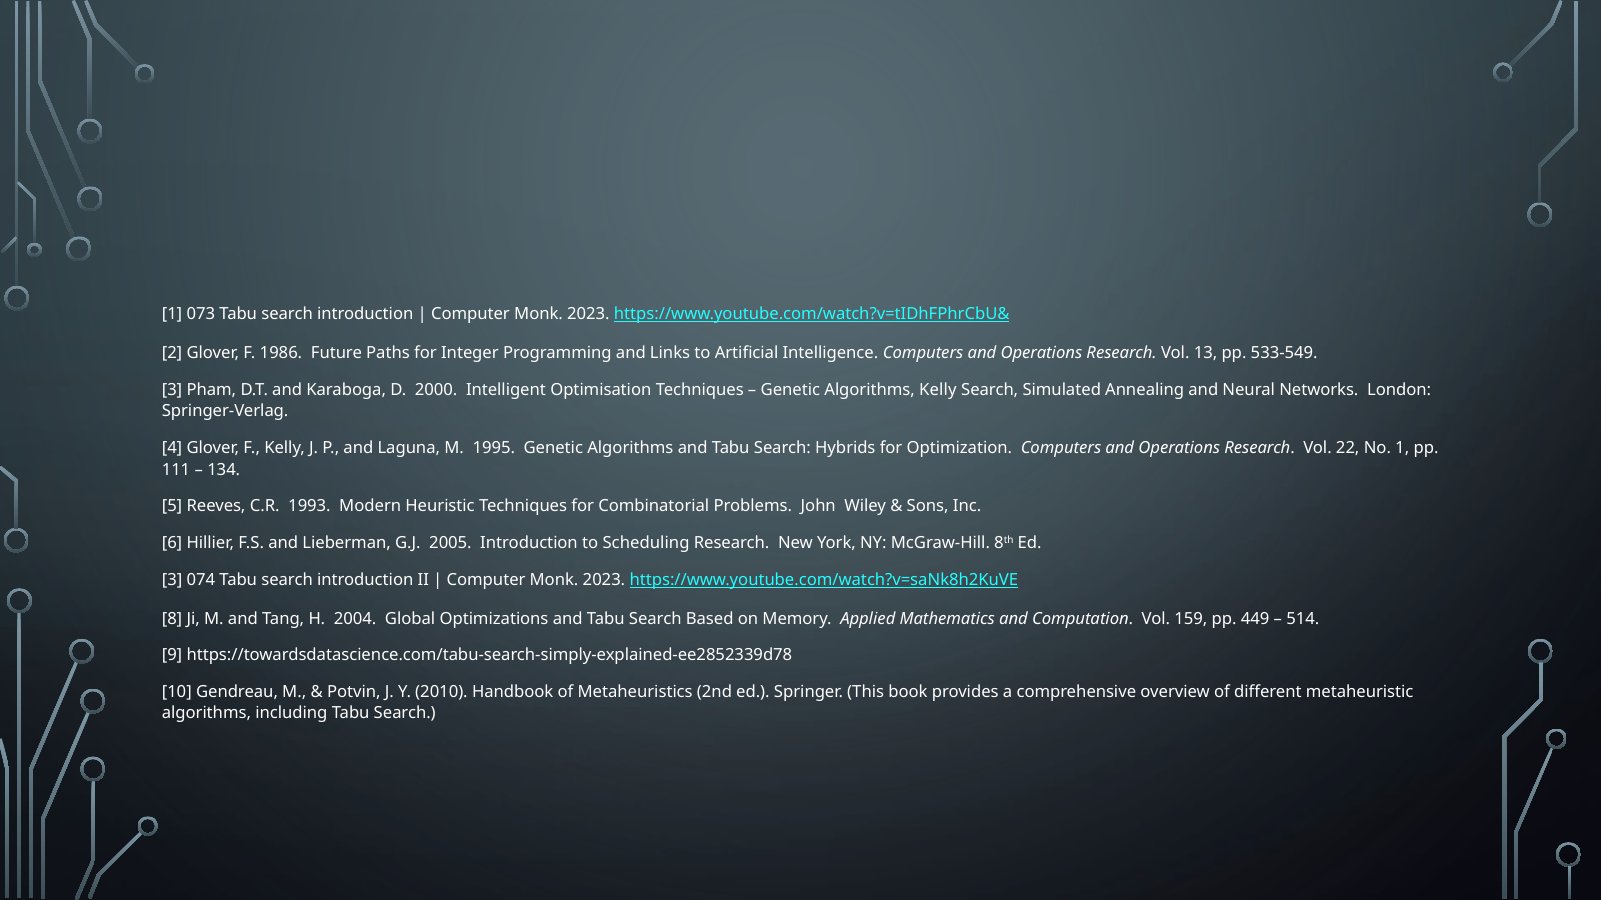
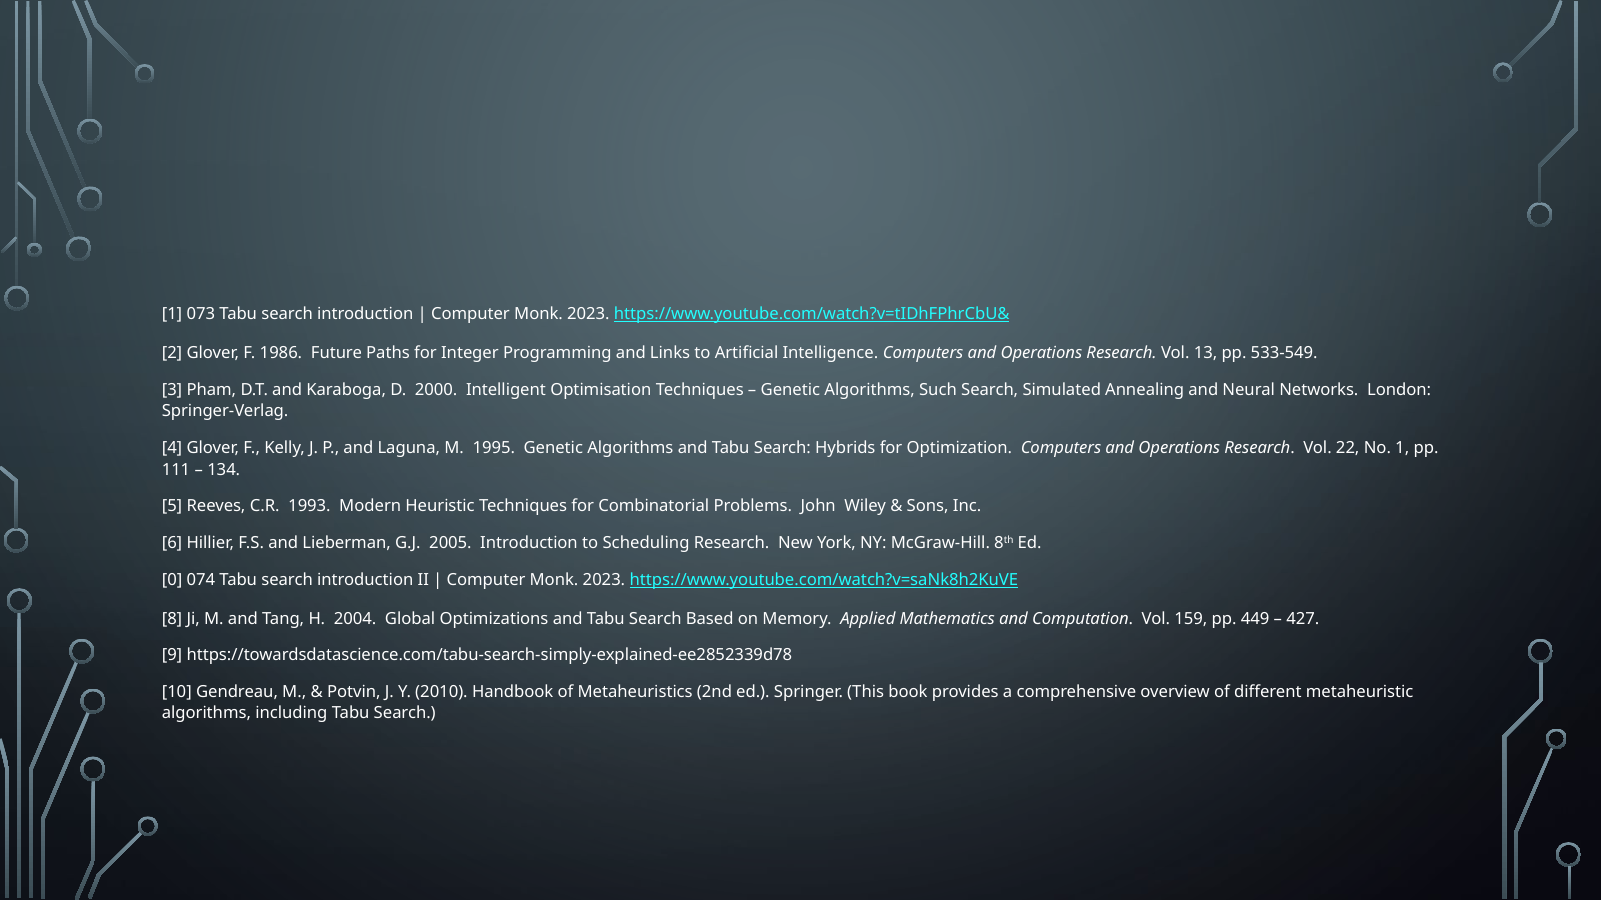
Algorithms Kelly: Kelly -> Such
3 at (172, 580): 3 -> 0
514: 514 -> 427
